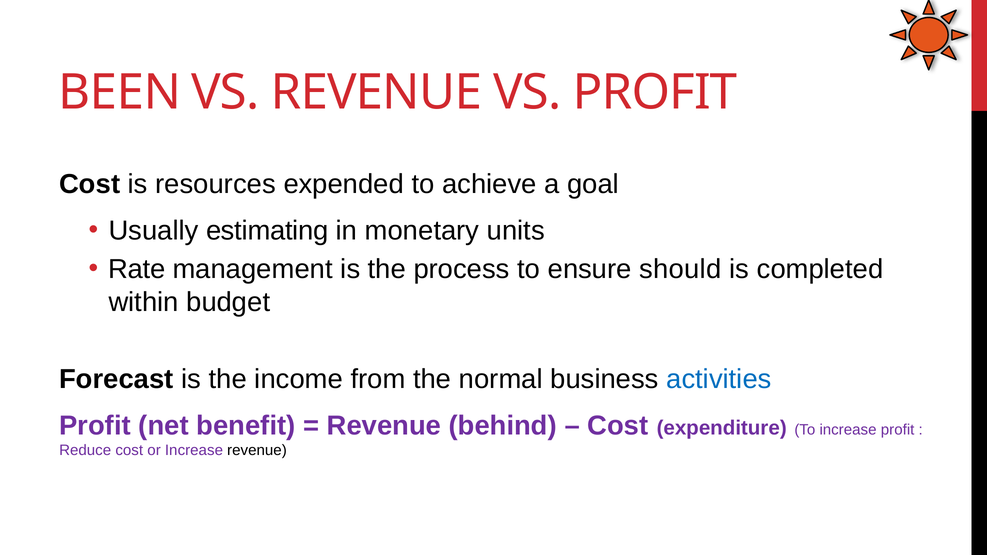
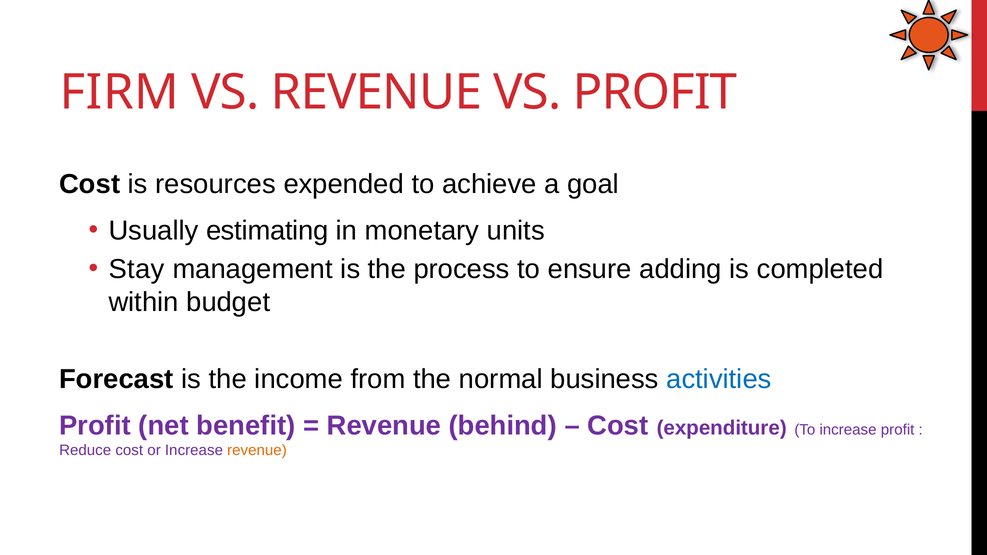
BEEN: BEEN -> FIRM
Rate: Rate -> Stay
should: should -> adding
revenue at (257, 451) colour: black -> orange
